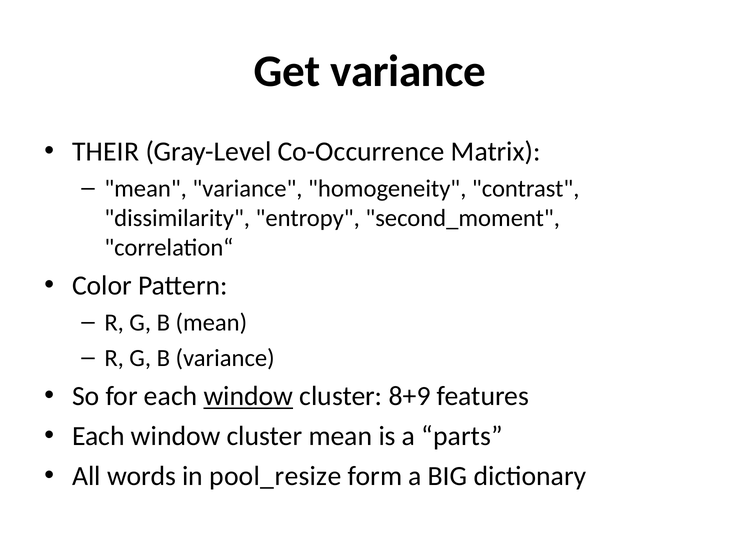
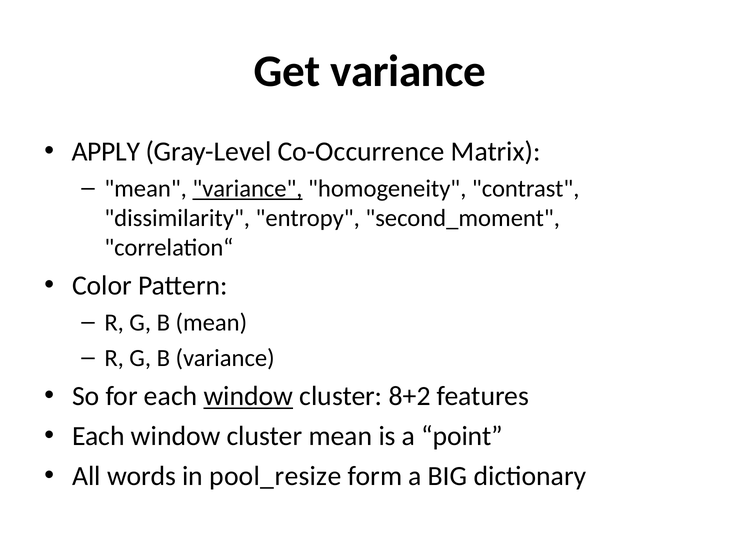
THEIR: THEIR -> APPLY
variance at (247, 189) underline: none -> present
8+9: 8+9 -> 8+2
parts: parts -> point
